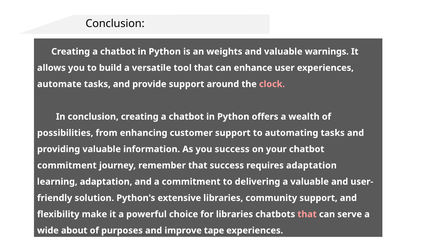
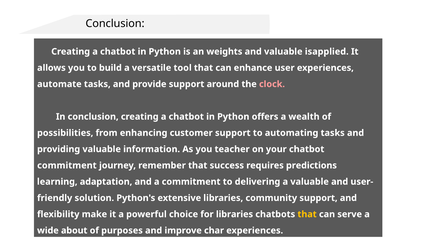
warnings: warnings -> isapplied
you success: success -> teacher
requires adaptation: adaptation -> predictions
that at (307, 214) colour: pink -> yellow
tape: tape -> char
